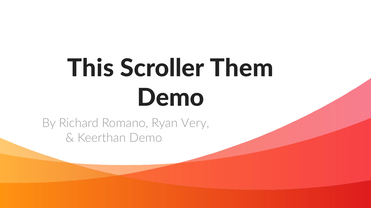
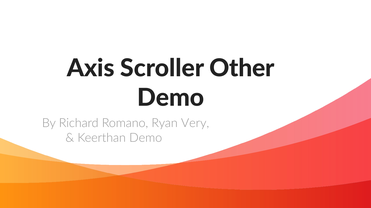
This: This -> Axis
Them: Them -> Other
